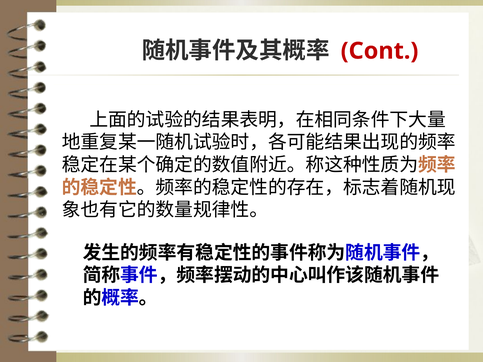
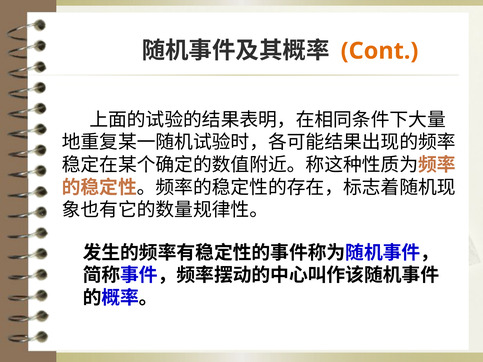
Cont colour: red -> orange
